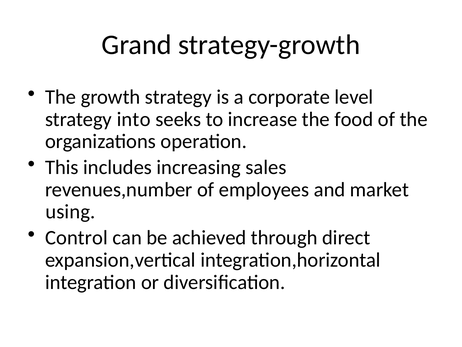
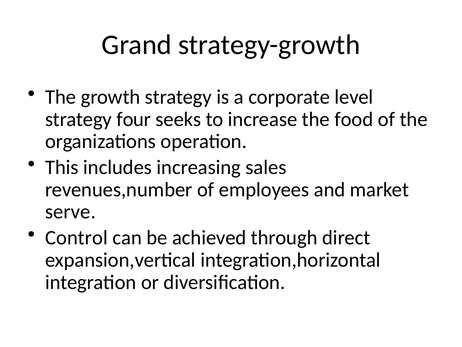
into: into -> four
using: using -> serve
